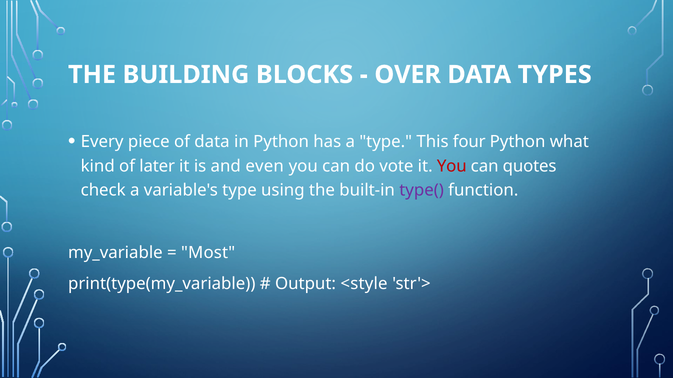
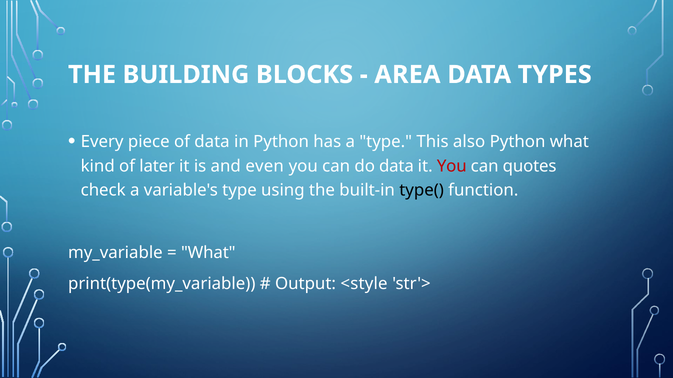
OVER: OVER -> AREA
four: four -> also
do vote: vote -> data
type( colour: purple -> black
Most at (208, 253): Most -> What
